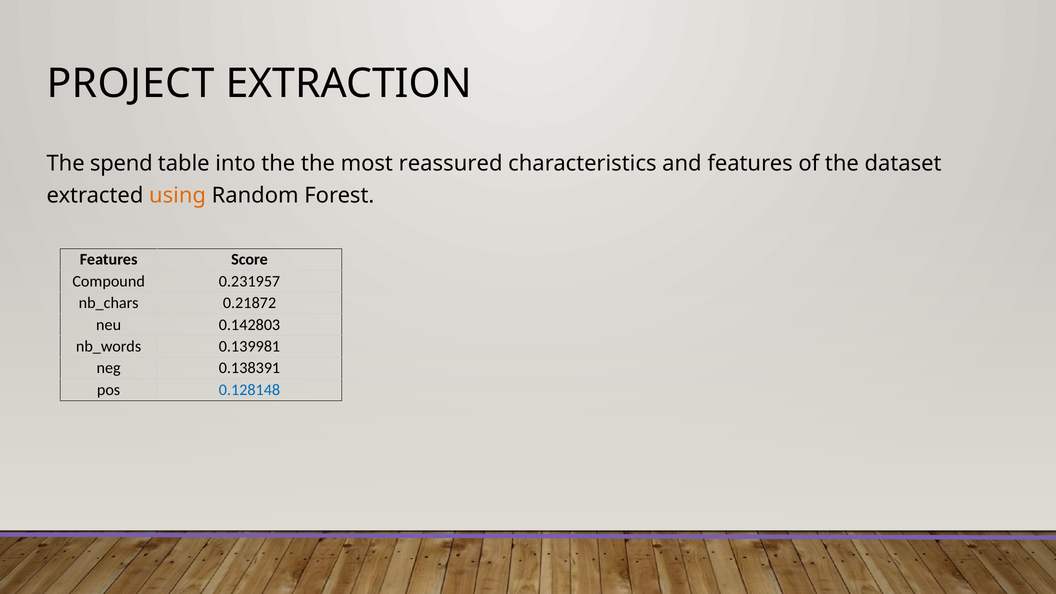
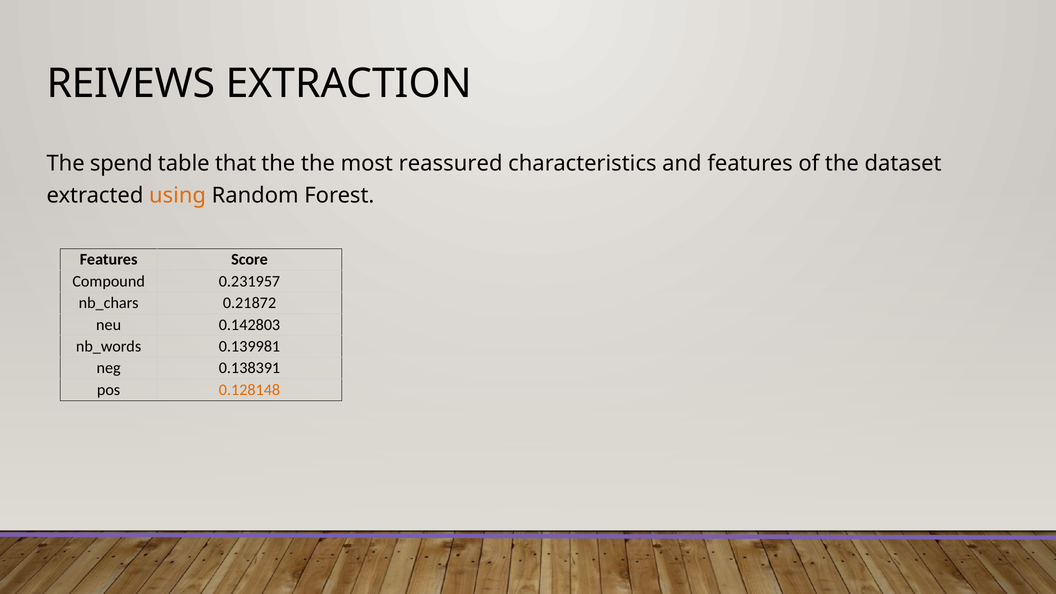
PROJECT: PROJECT -> REIVEWS
into: into -> that
0.128148 colour: blue -> orange
